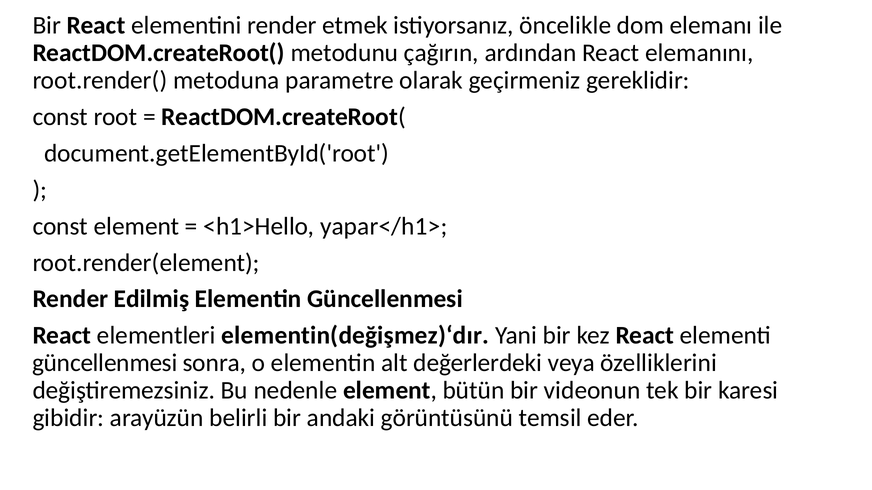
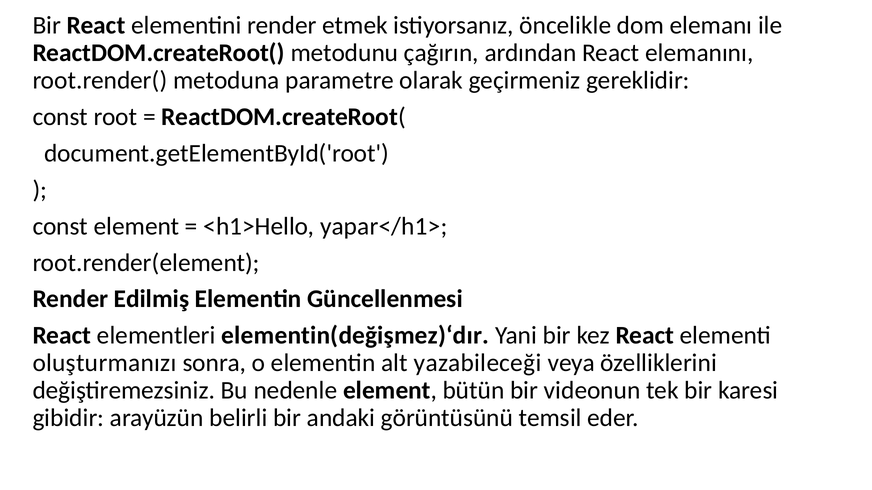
güncellenmesi at (105, 363): güncellenmesi -> oluşturmanızı
değerlerdeki: değerlerdeki -> yazabileceği
